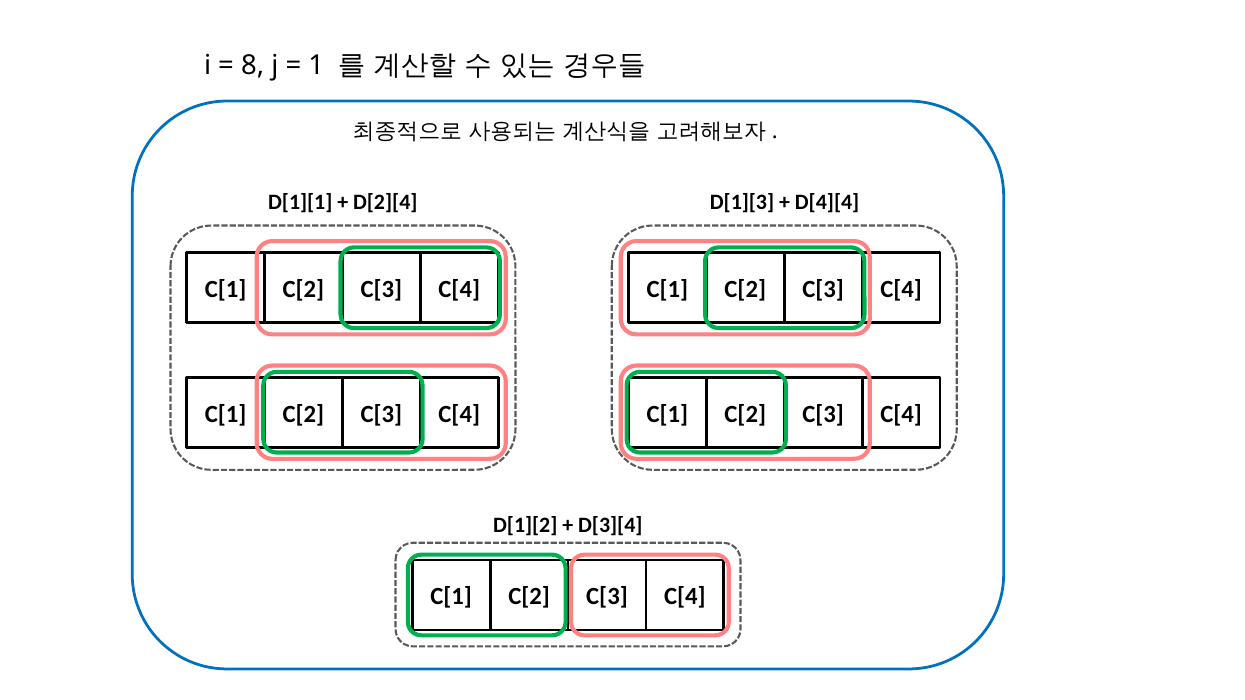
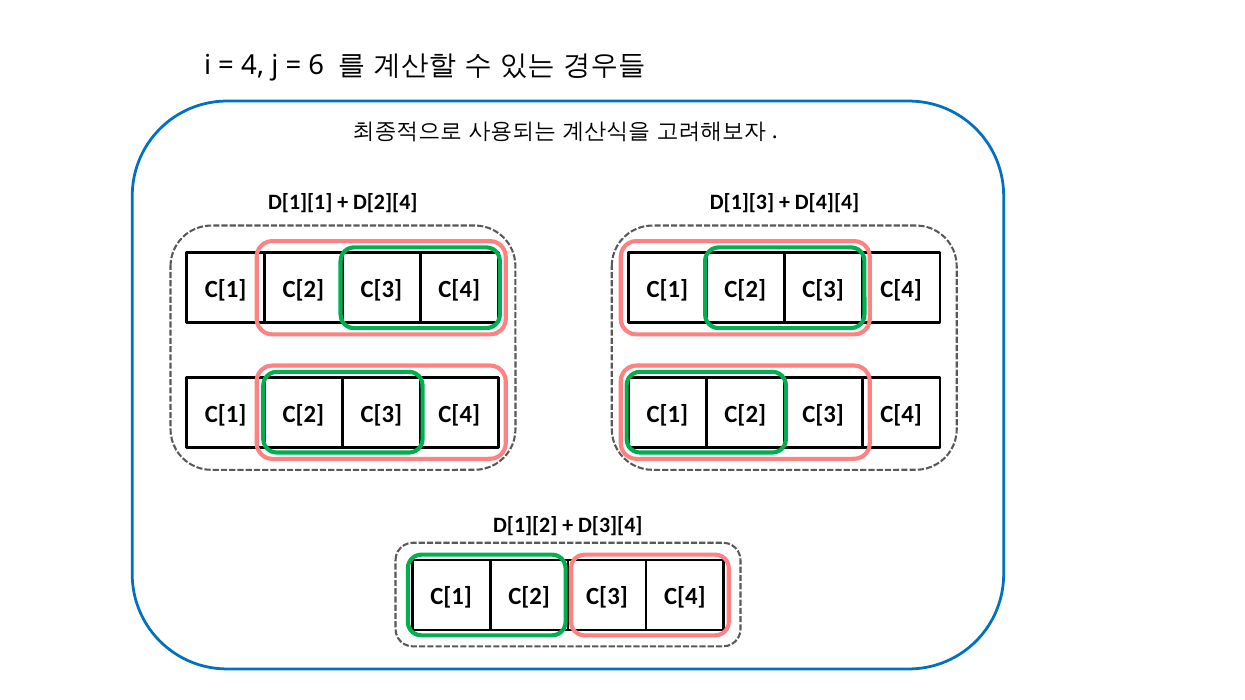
8: 8 -> 4
1: 1 -> 6
